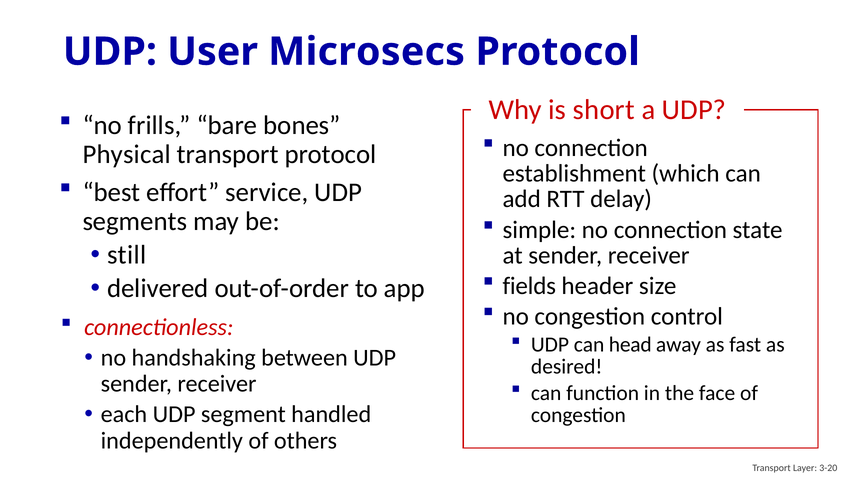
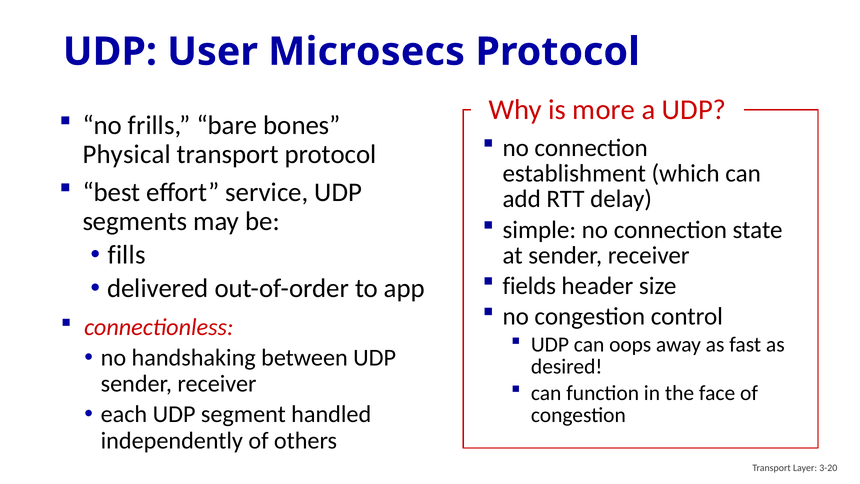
short: short -> more
still: still -> fills
head: head -> oops
